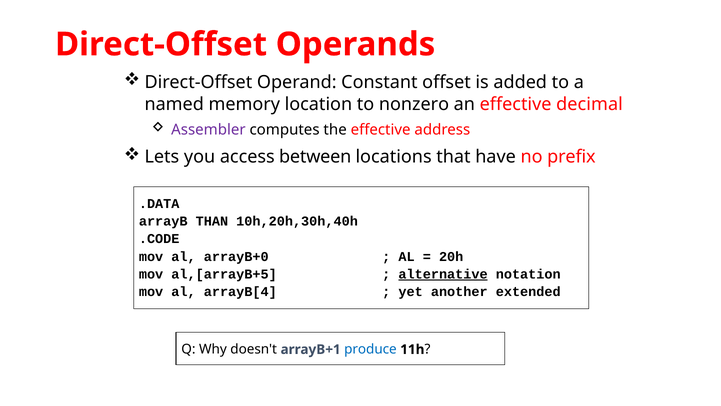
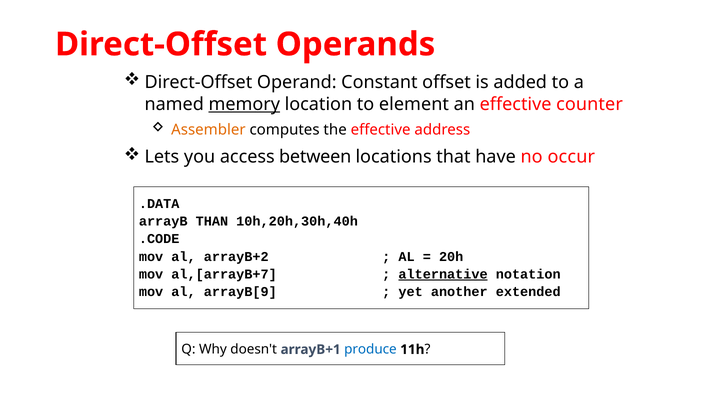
memory underline: none -> present
nonzero: nonzero -> element
decimal: decimal -> counter
Assembler colour: purple -> orange
prefix: prefix -> occur
arrayB+0: arrayB+0 -> arrayB+2
al,[arrayB+5: al,[arrayB+5 -> al,[arrayB+7
arrayB[4: arrayB[4 -> arrayB[9
